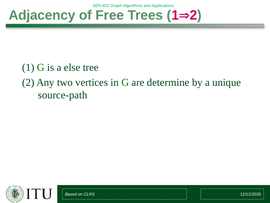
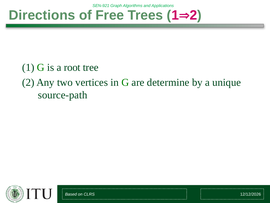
Adjacency: Adjacency -> Directions
else: else -> root
